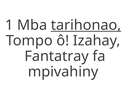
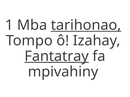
Fantatray underline: none -> present
